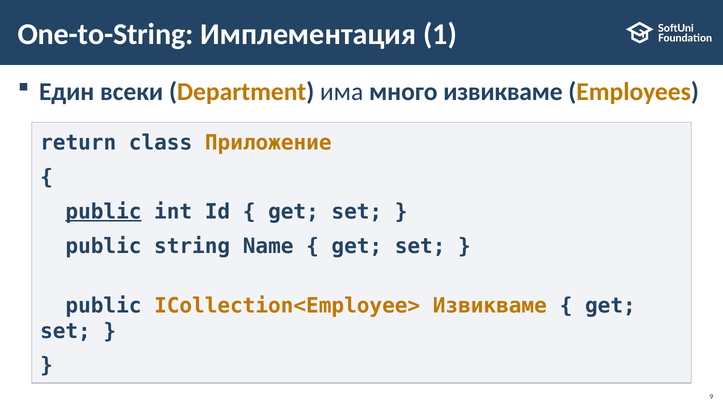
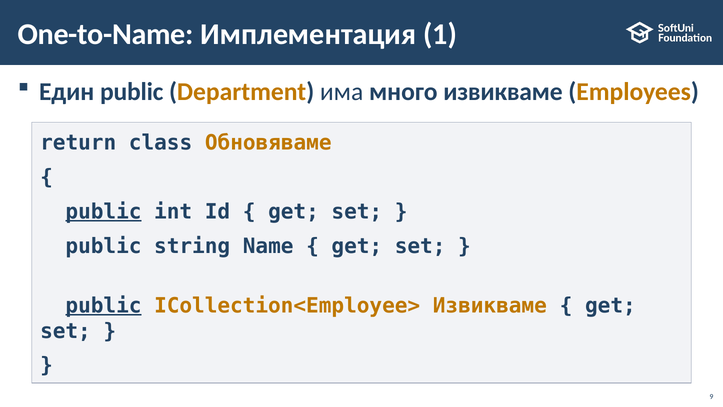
One-to-String: One-to-String -> One-to-Name
Един всеки: всеки -> public
Приложение: Приложение -> Обновяваме
public at (103, 306) underline: none -> present
